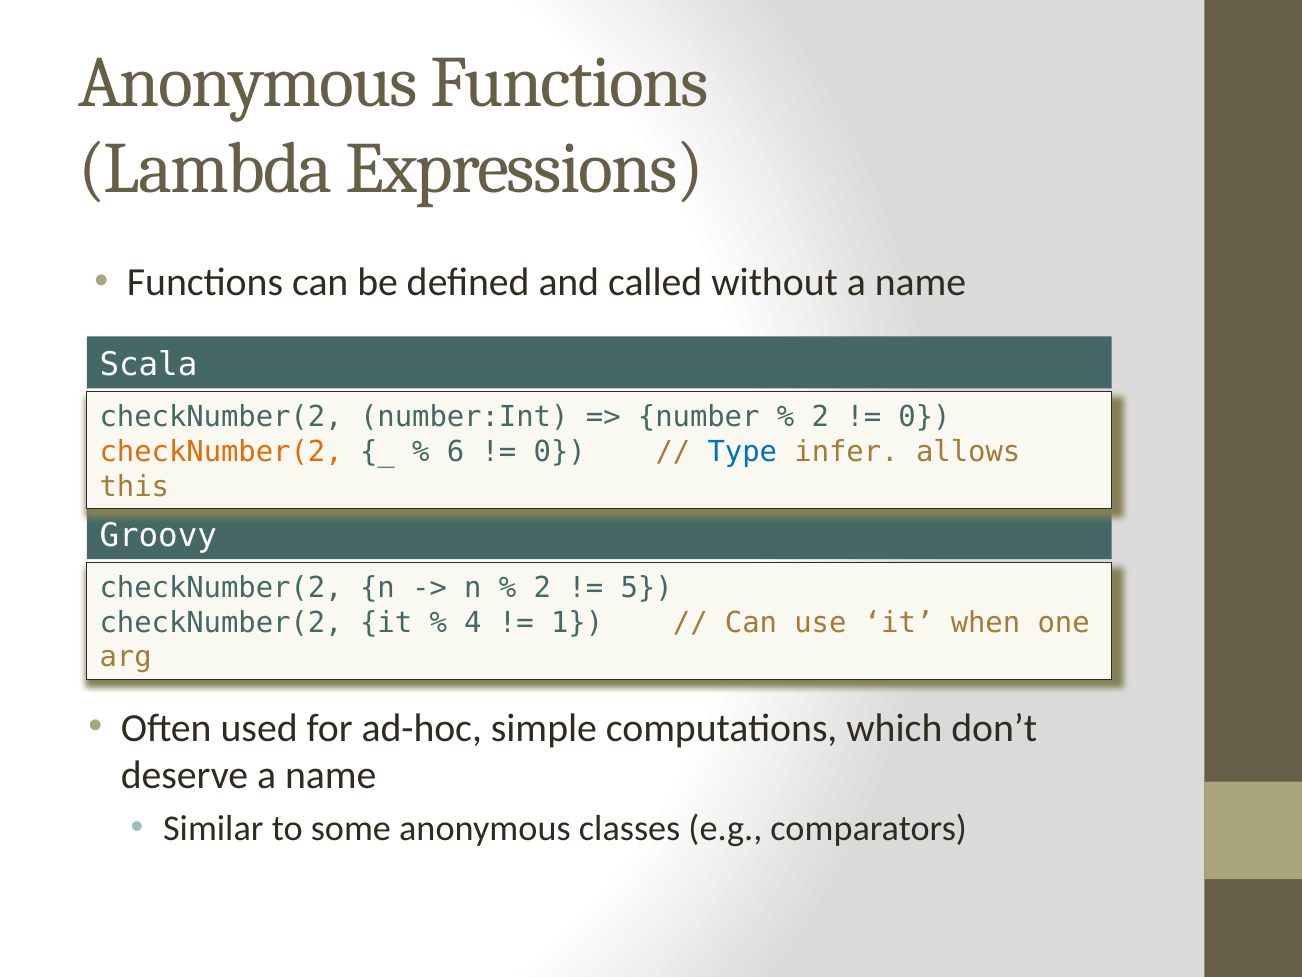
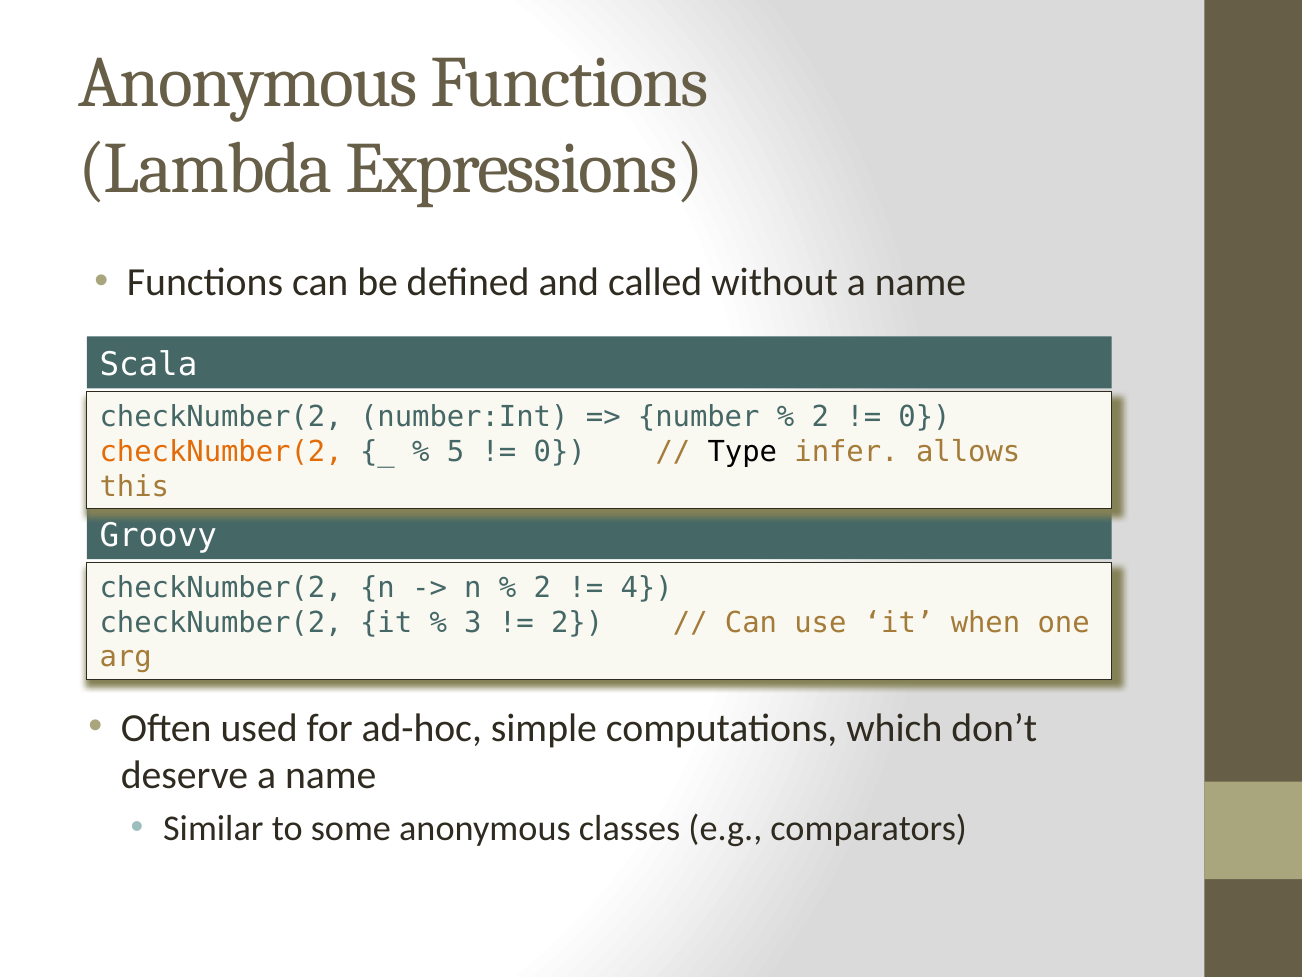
6: 6 -> 5
Type colour: blue -> black
5: 5 -> 4
4: 4 -> 3
1 at (577, 622): 1 -> 2
